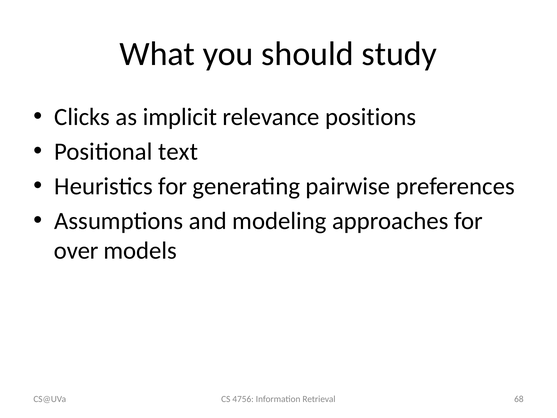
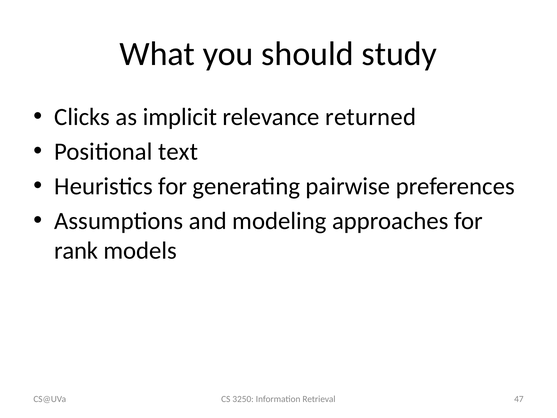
positions: positions -> returned
over: over -> rank
4756: 4756 -> 3250
68: 68 -> 47
